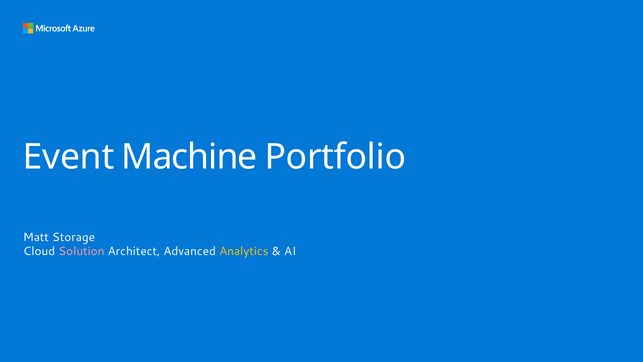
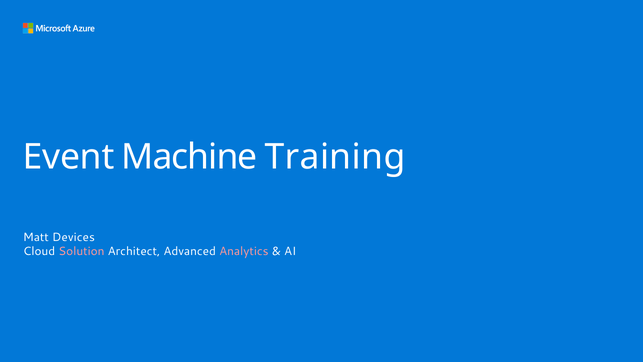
Portfolio: Portfolio -> Training
Storage: Storage -> Devices
Analytics colour: yellow -> pink
